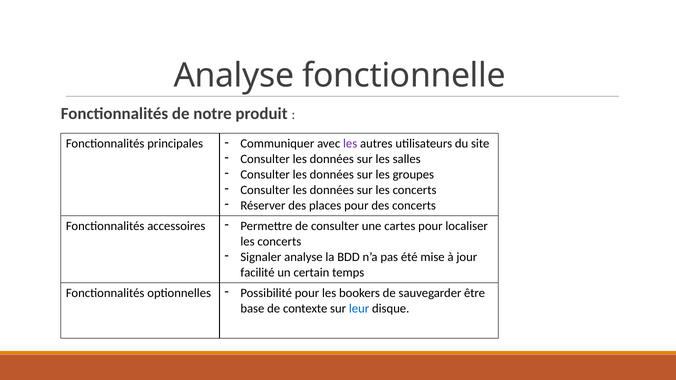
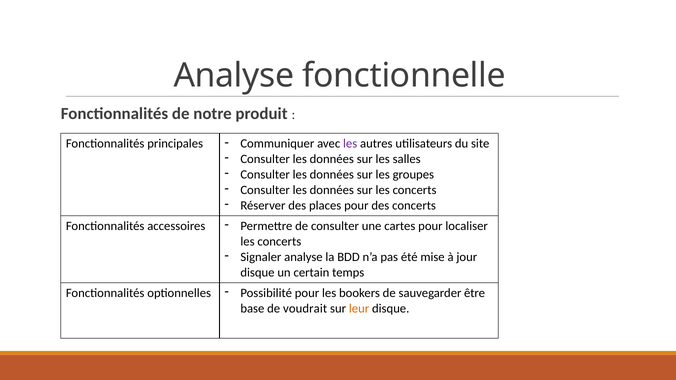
facilité at (258, 273): facilité -> disque
contexte: contexte -> voudrait
leur colour: blue -> orange
